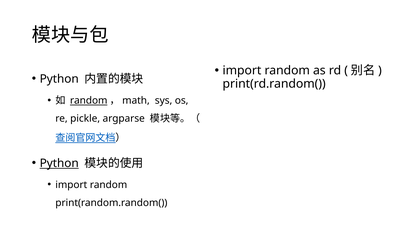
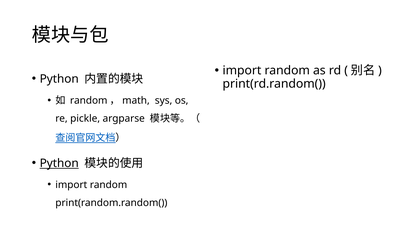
random at (89, 101) underline: present -> none
